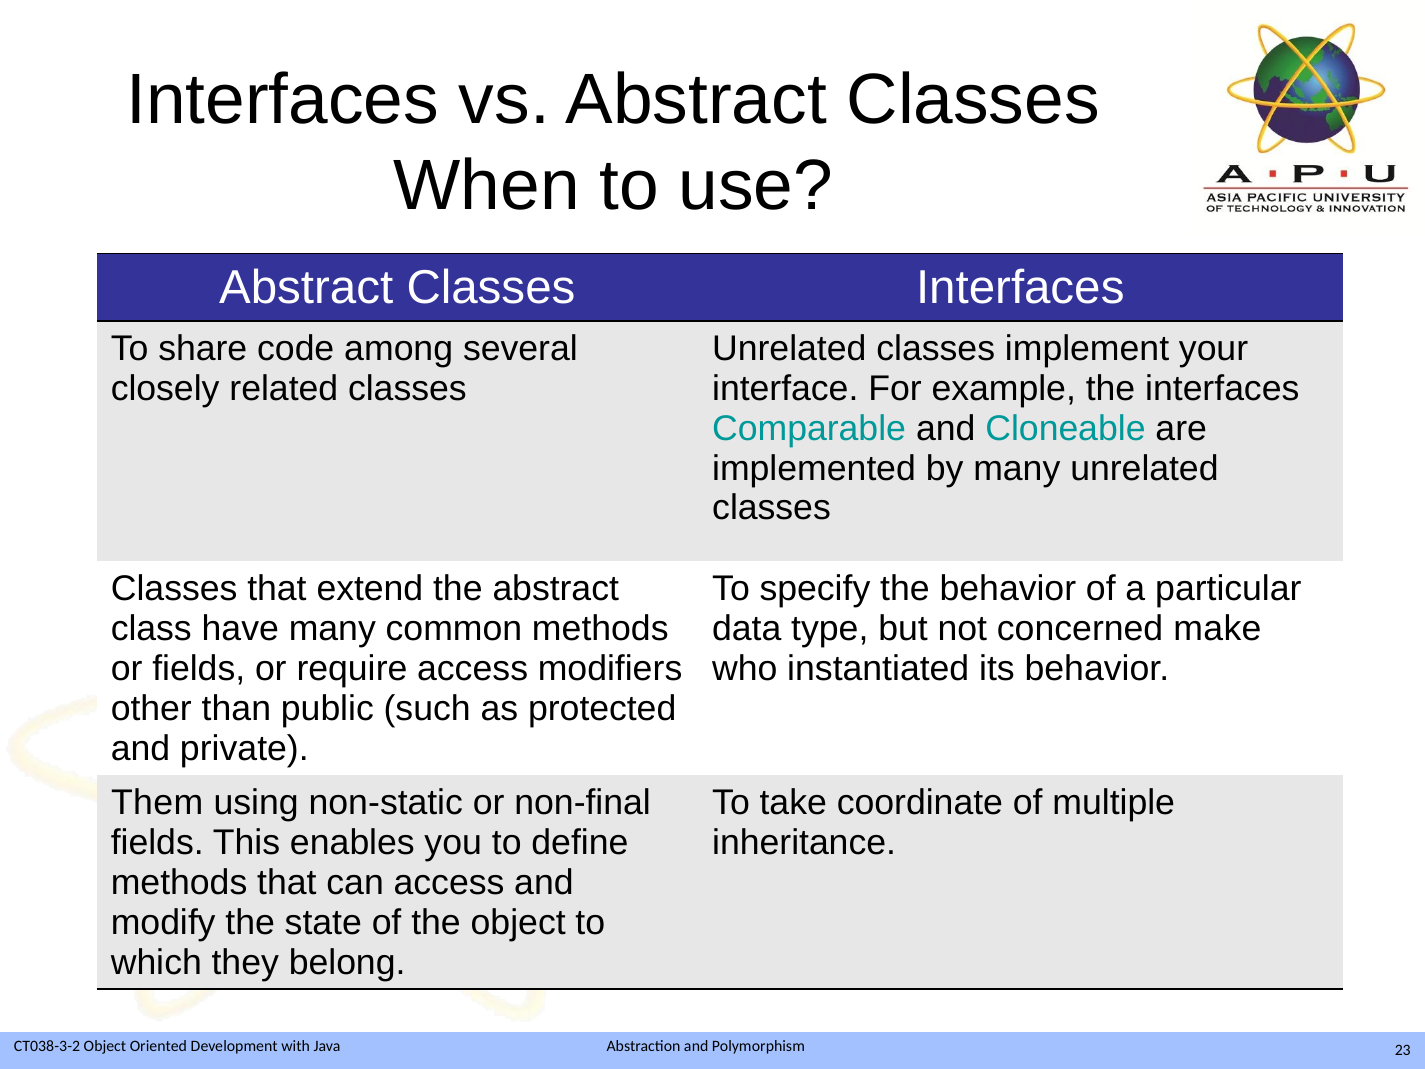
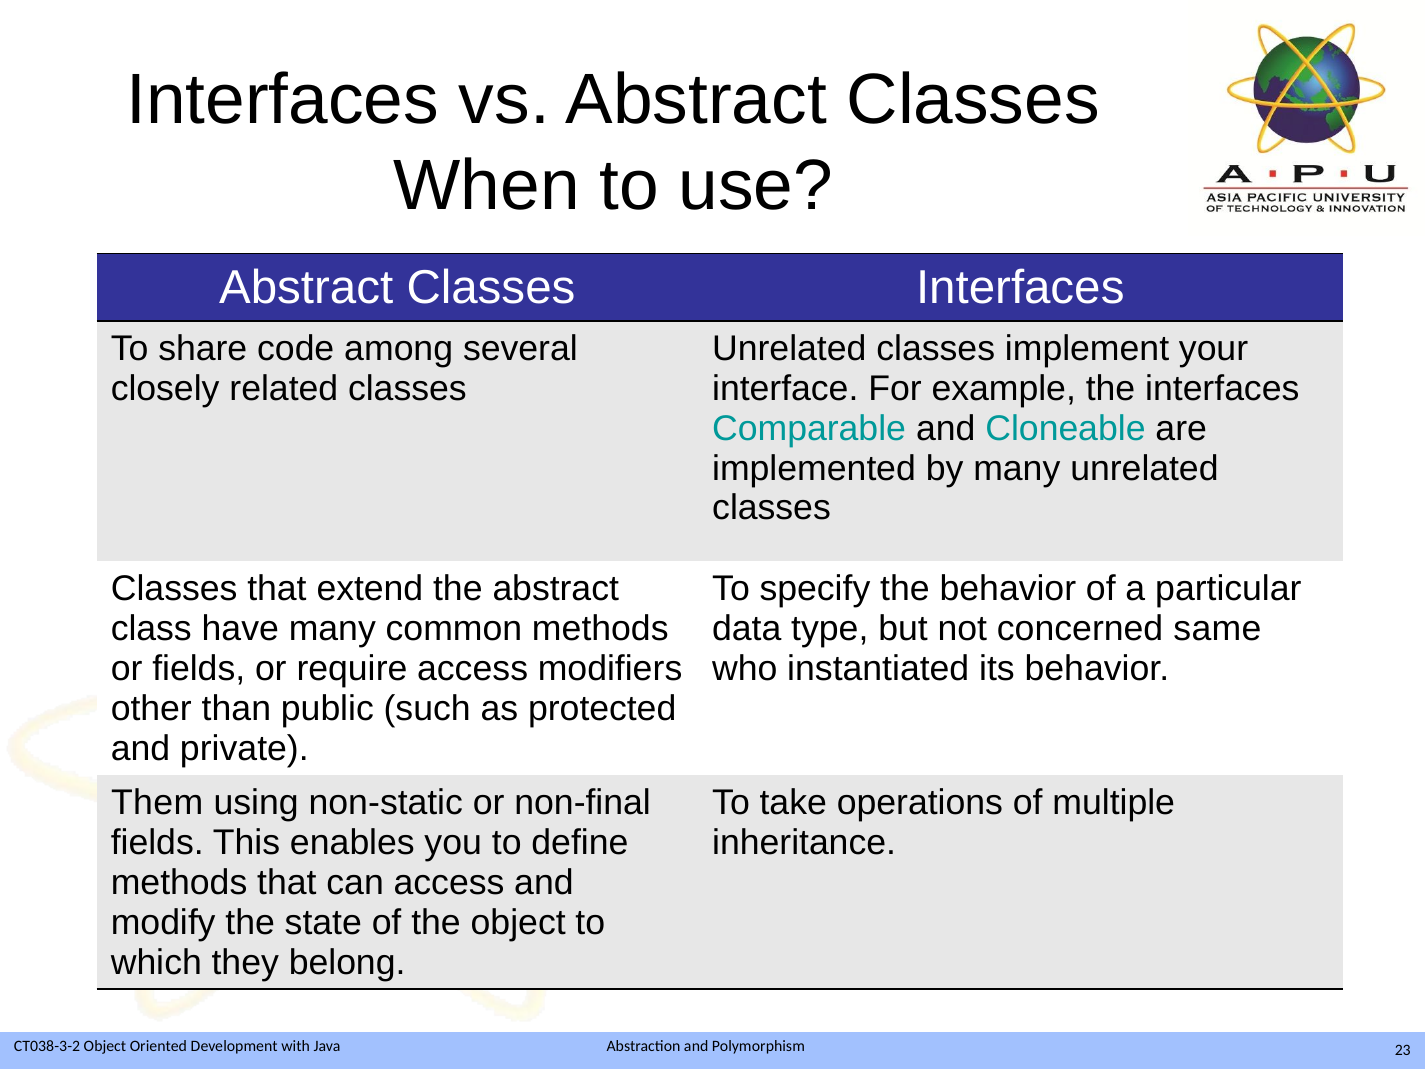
make: make -> same
coordinate: coordinate -> operations
